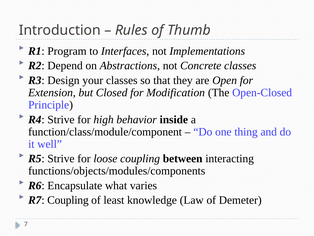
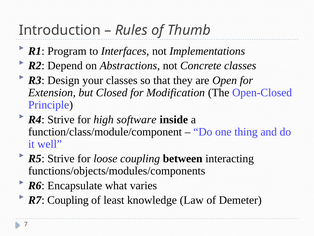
behavior: behavior -> software
